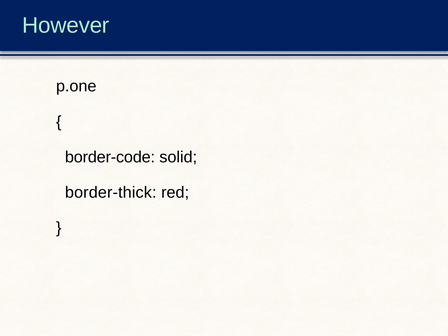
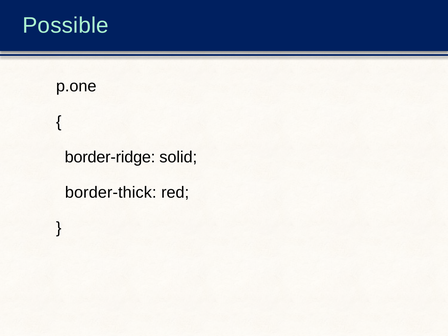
However: However -> Possible
border-code: border-code -> border-ridge
